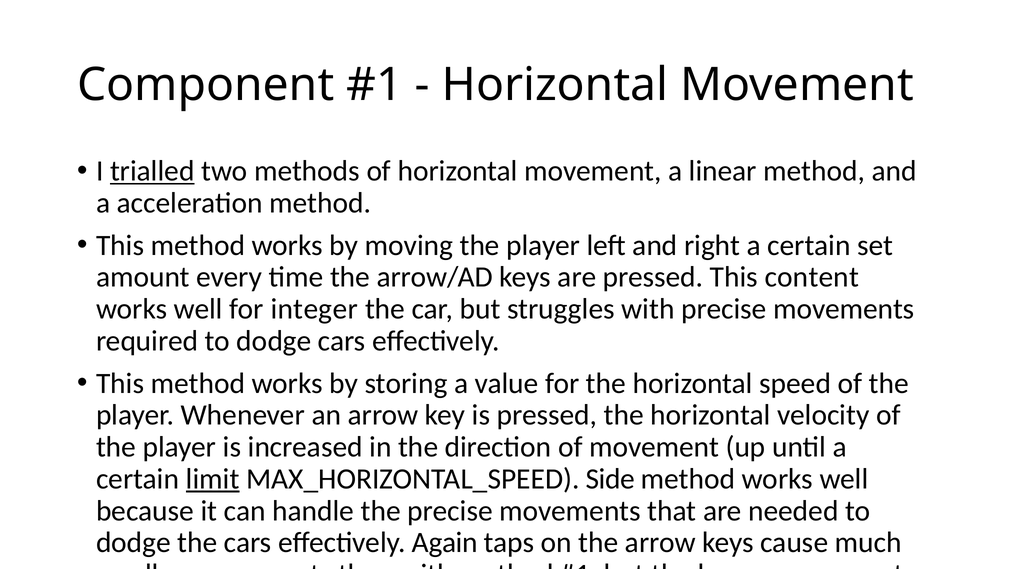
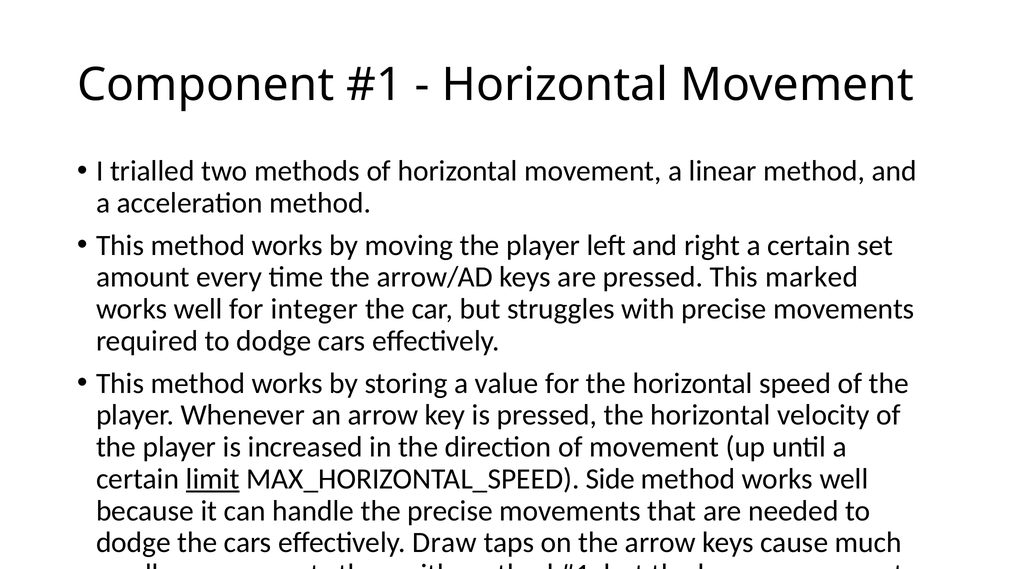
trialled underline: present -> none
content: content -> marked
Again: Again -> Draw
